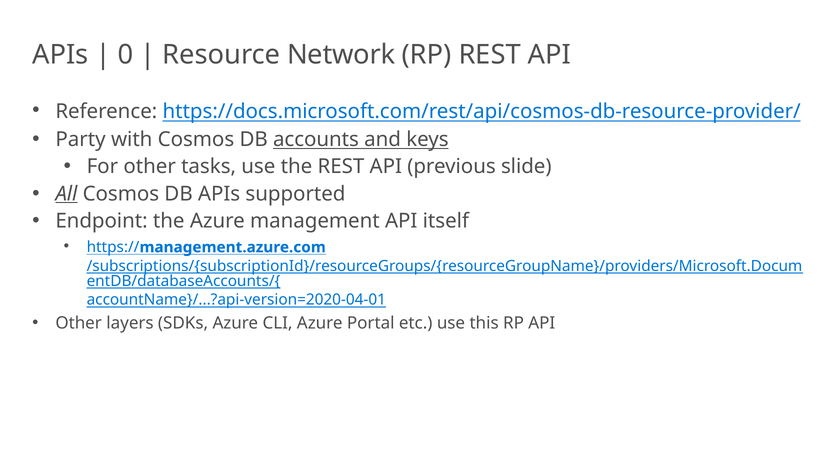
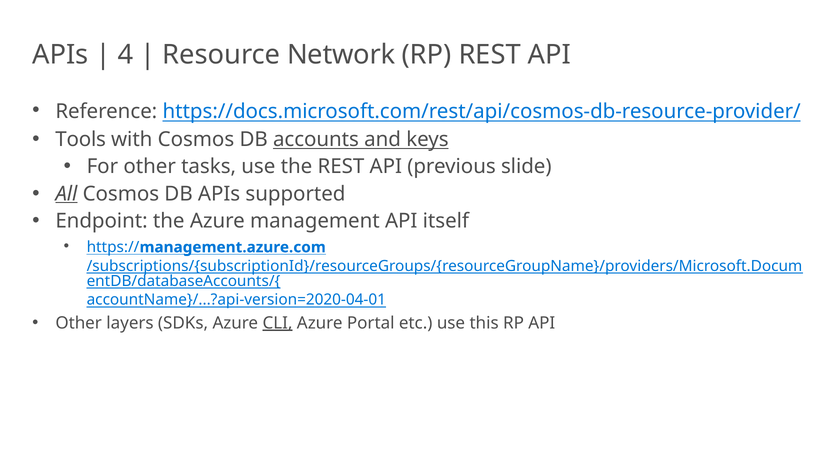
0: 0 -> 4
Party: Party -> Tools
CLI underline: none -> present
